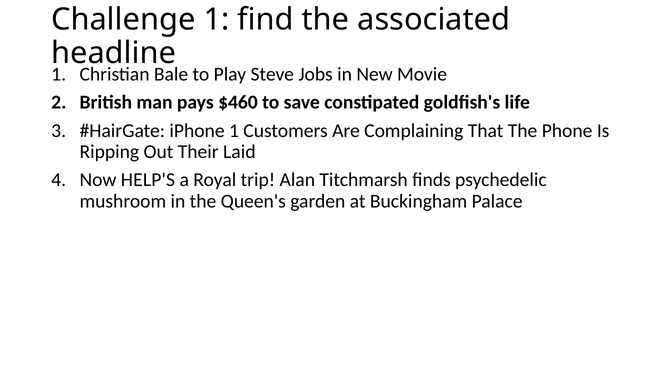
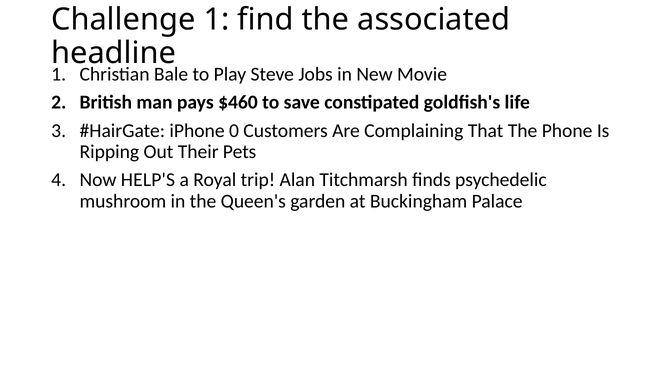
iPhone 1: 1 -> 0
Laid: Laid -> Pets
